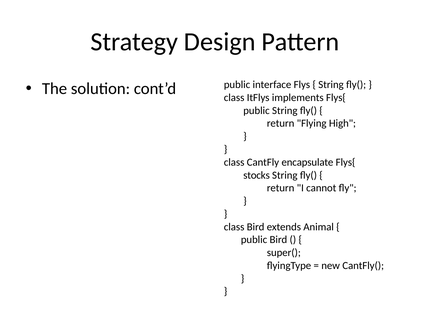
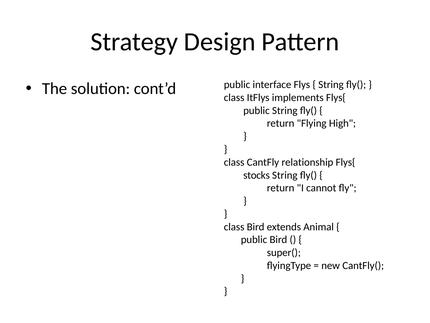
encapsulate: encapsulate -> relationship
